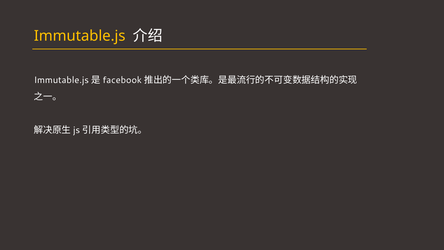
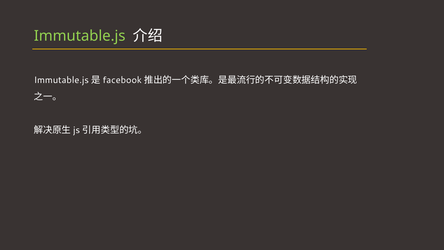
Immutable.js colour: yellow -> light green
